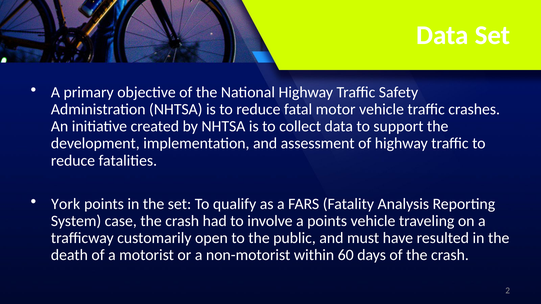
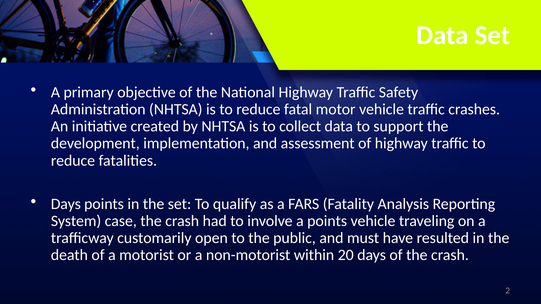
York at (66, 204): York -> Days
60: 60 -> 20
